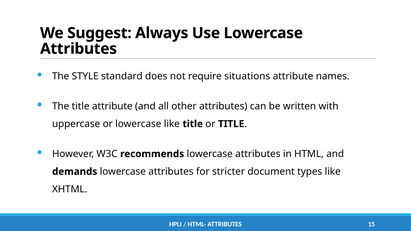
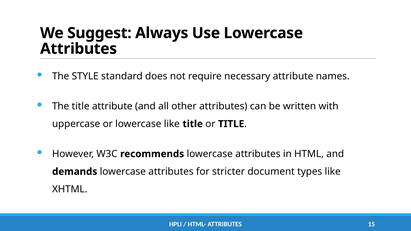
situations: situations -> necessary
